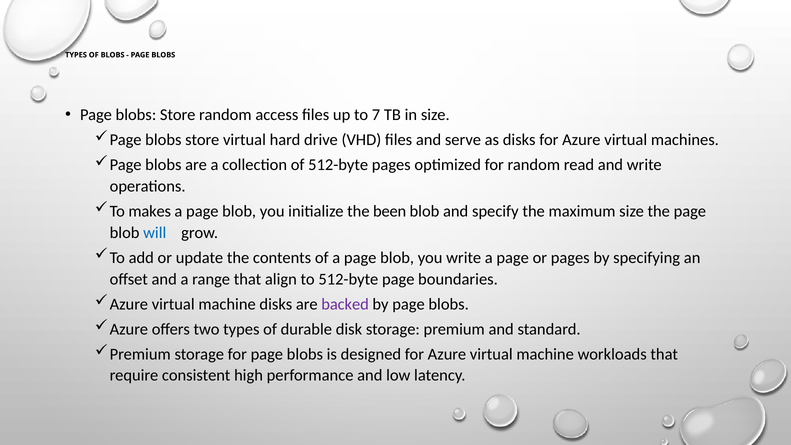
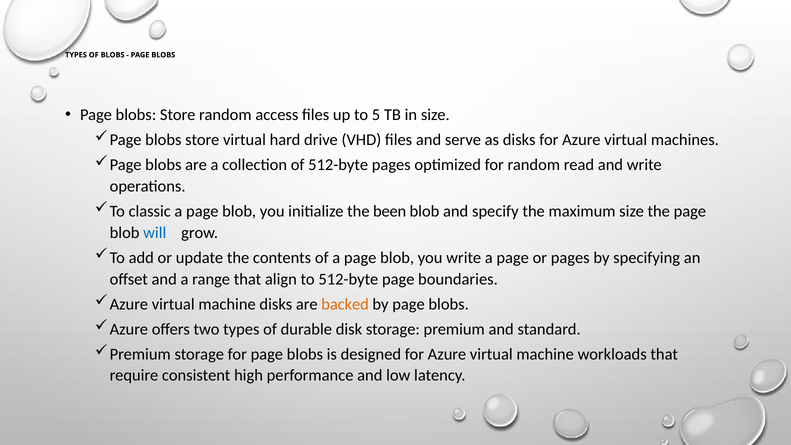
7: 7 -> 5
makes: makes -> classic
backed colour: purple -> orange
